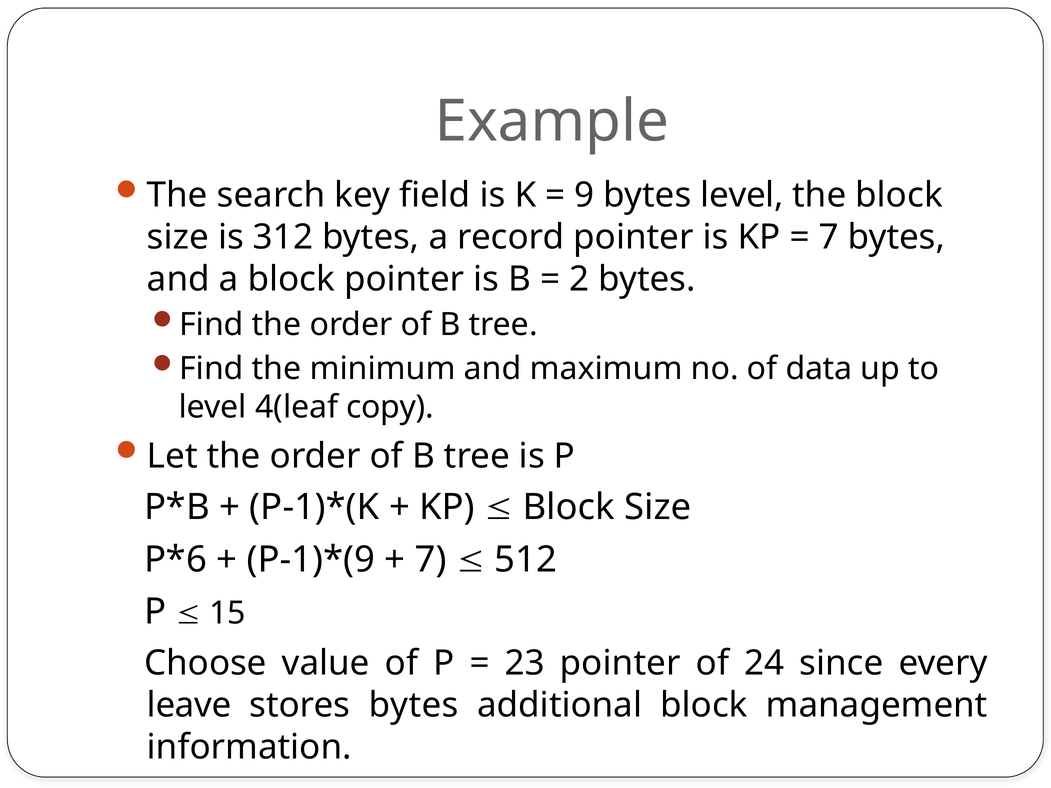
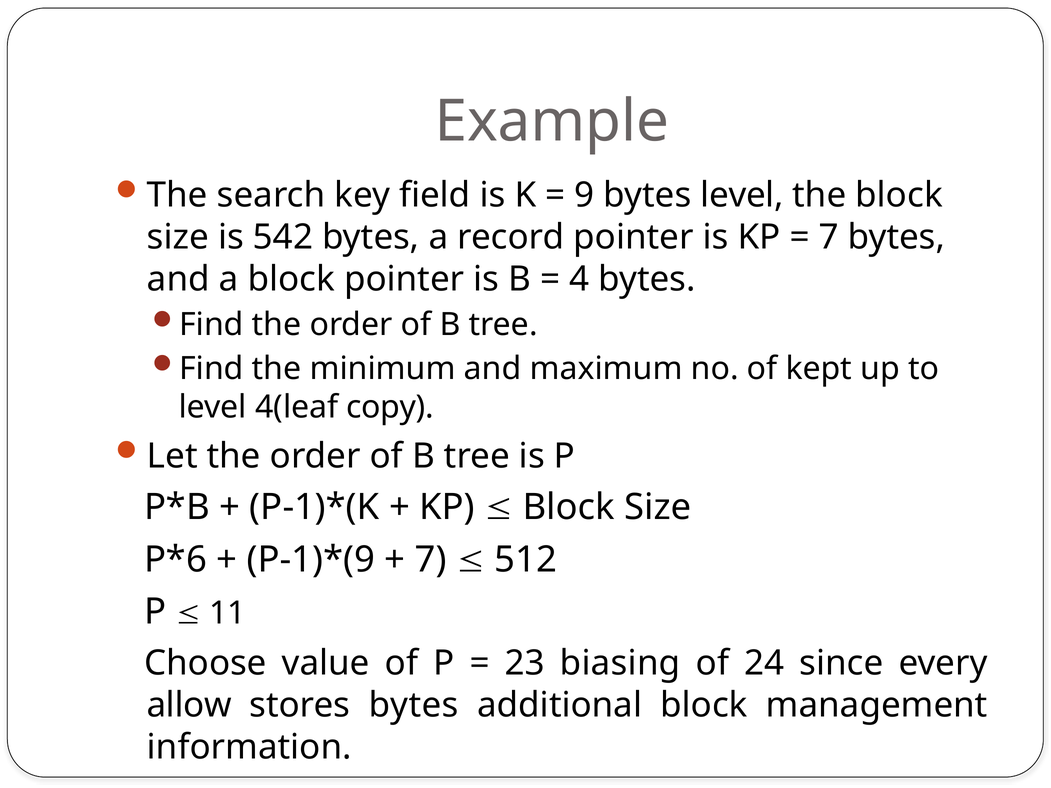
312: 312 -> 542
2: 2 -> 4
data: data -> kept
15: 15 -> 11
23 pointer: pointer -> biasing
leave: leave -> allow
